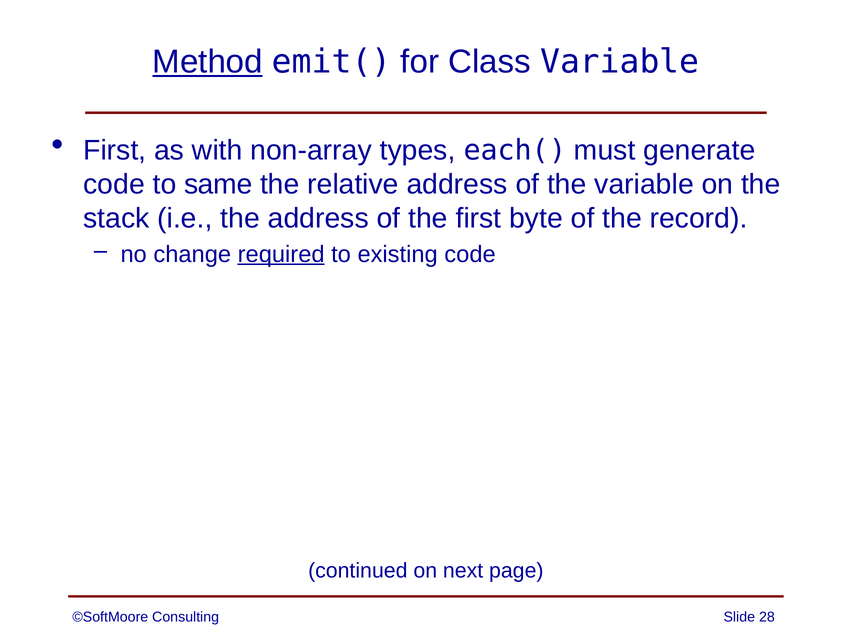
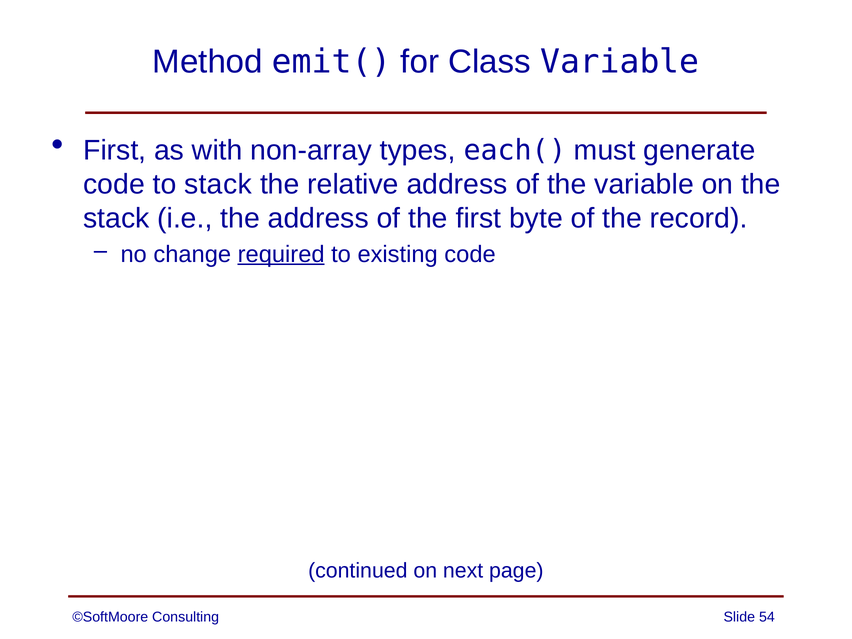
Method underline: present -> none
to same: same -> stack
28: 28 -> 54
